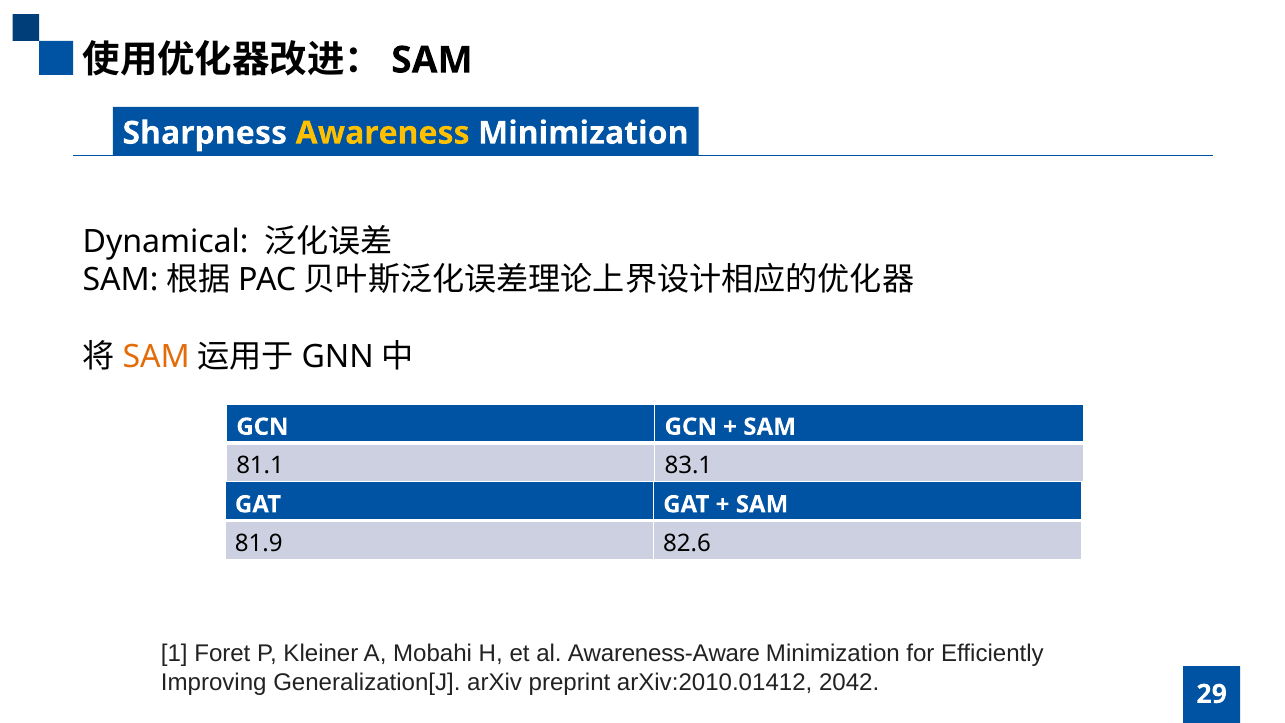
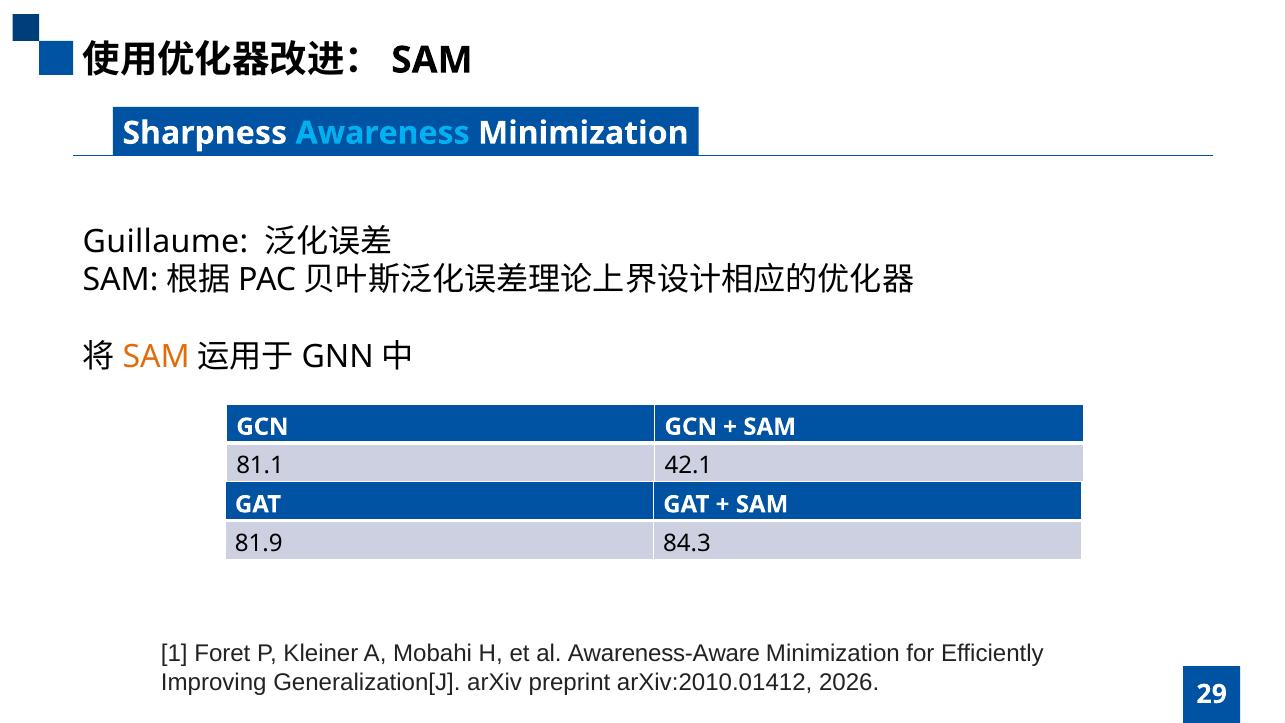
Awareness colour: yellow -> light blue
Dynamical: Dynamical -> Guillaume
83.1: 83.1 -> 42.1
82.6: 82.6 -> 84.3
2042: 2042 -> 2026
